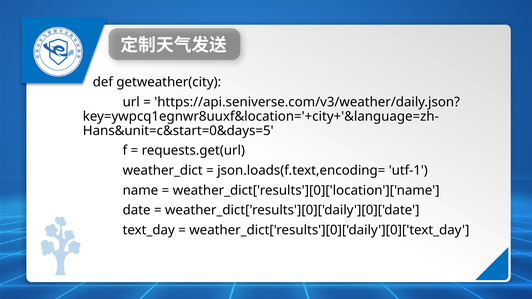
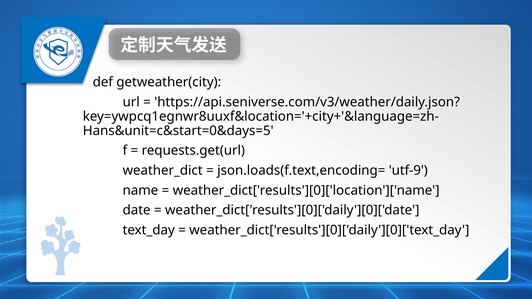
utf-1: utf-1 -> utf-9
